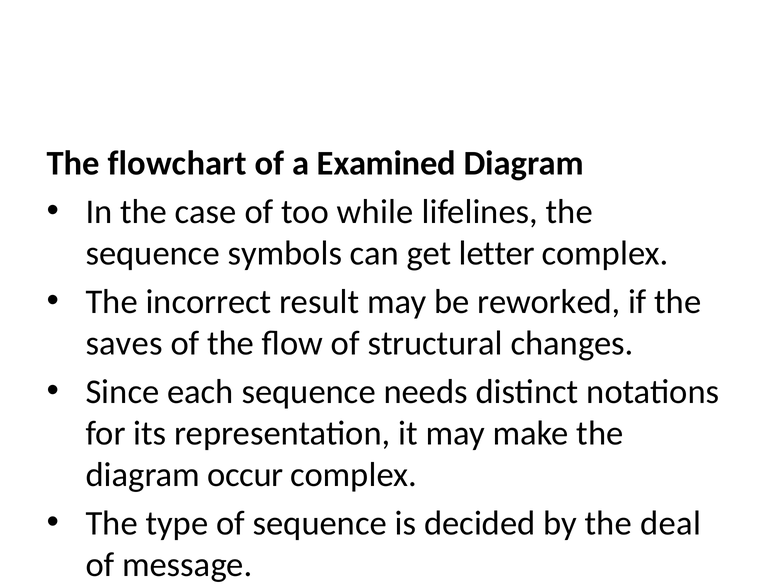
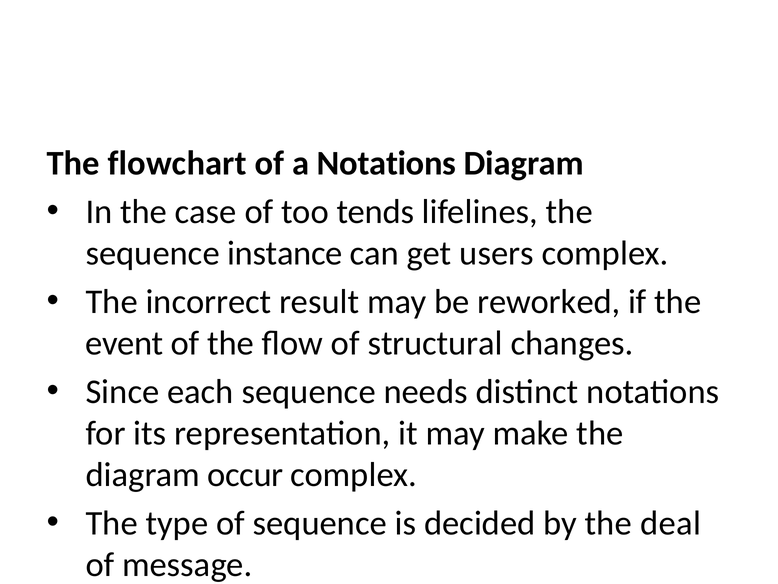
a Examined: Examined -> Notations
while: while -> tends
symbols: symbols -> instance
letter: letter -> users
saves: saves -> event
